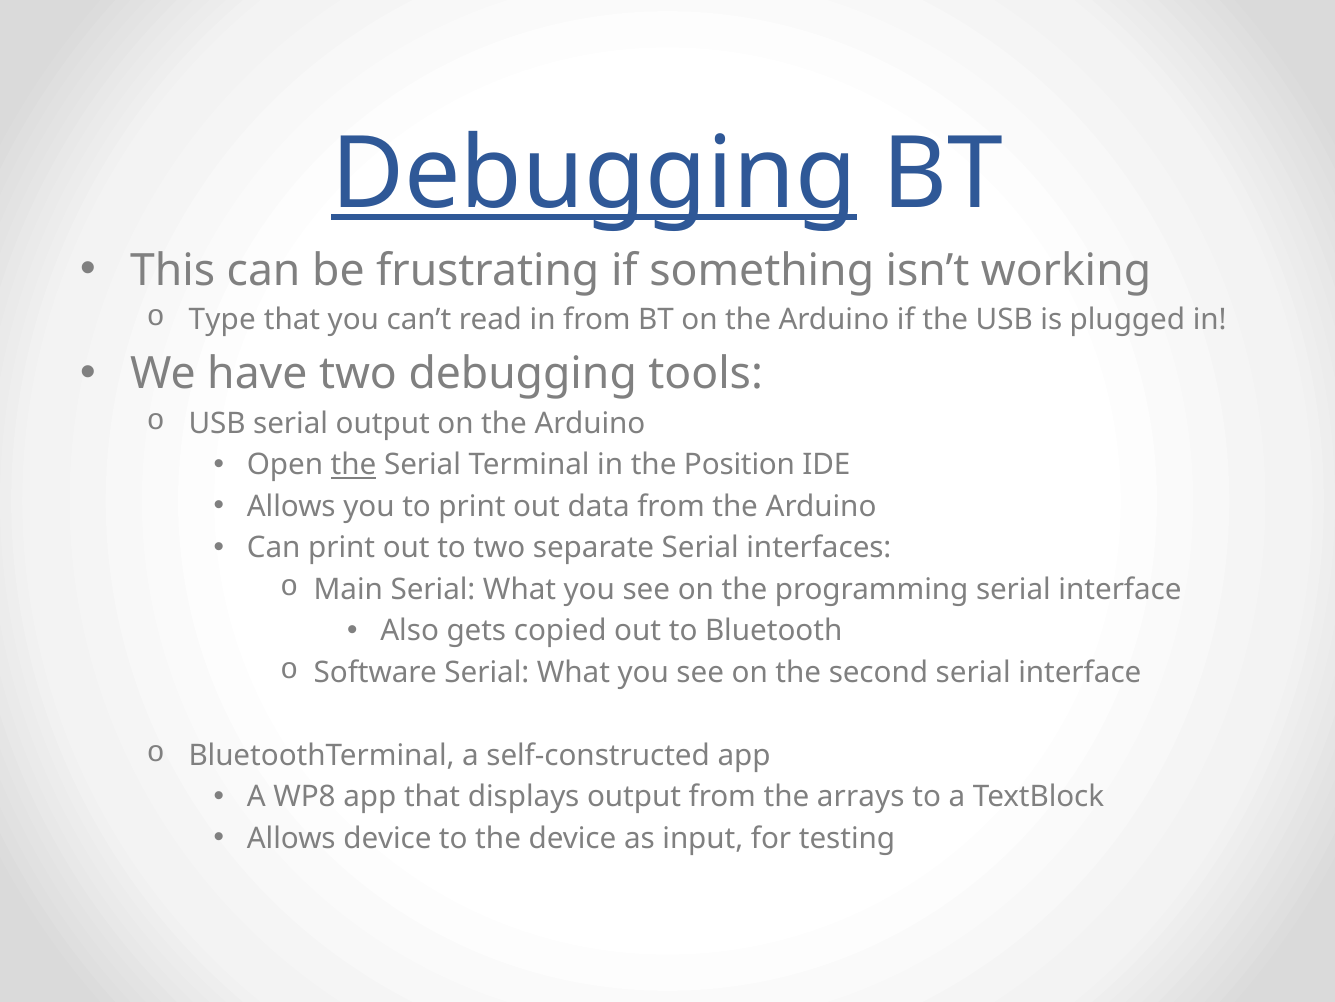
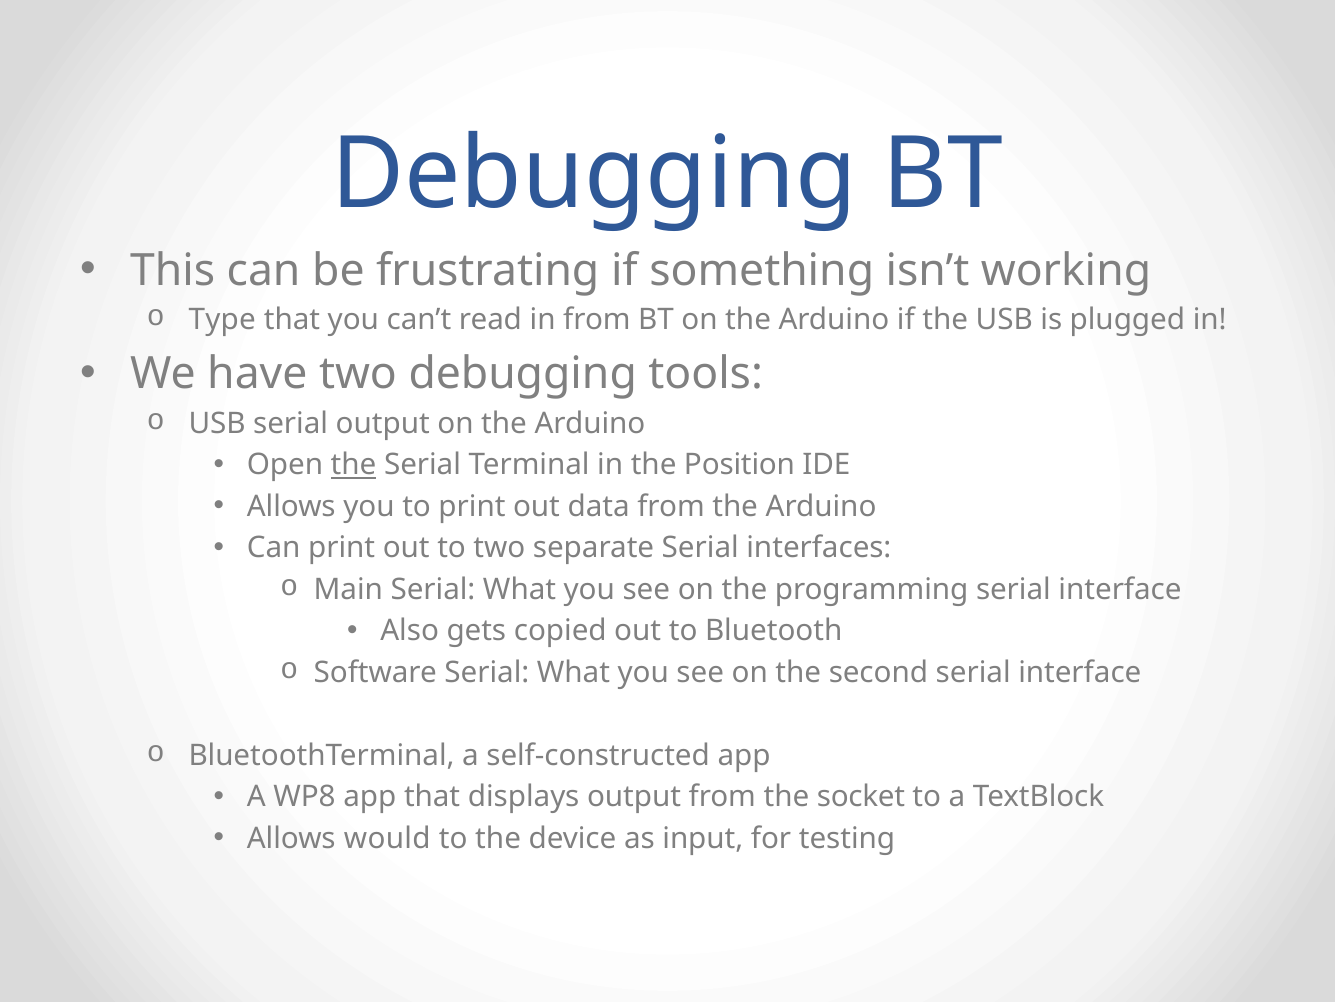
Debugging at (594, 174) underline: present -> none
arrays: arrays -> socket
Allows device: device -> would
